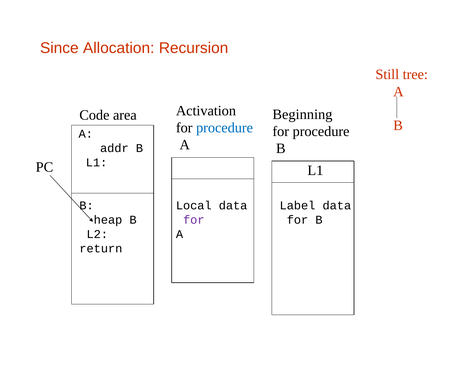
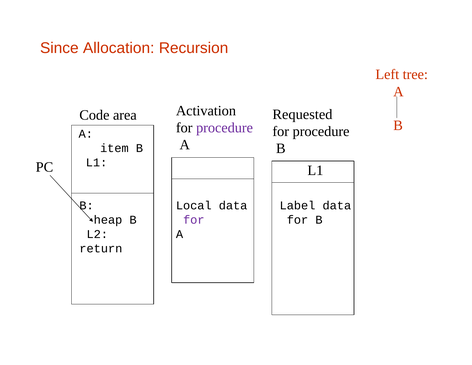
Still: Still -> Left
Beginning: Beginning -> Requested
procedure at (225, 128) colour: blue -> purple
addr: addr -> item
